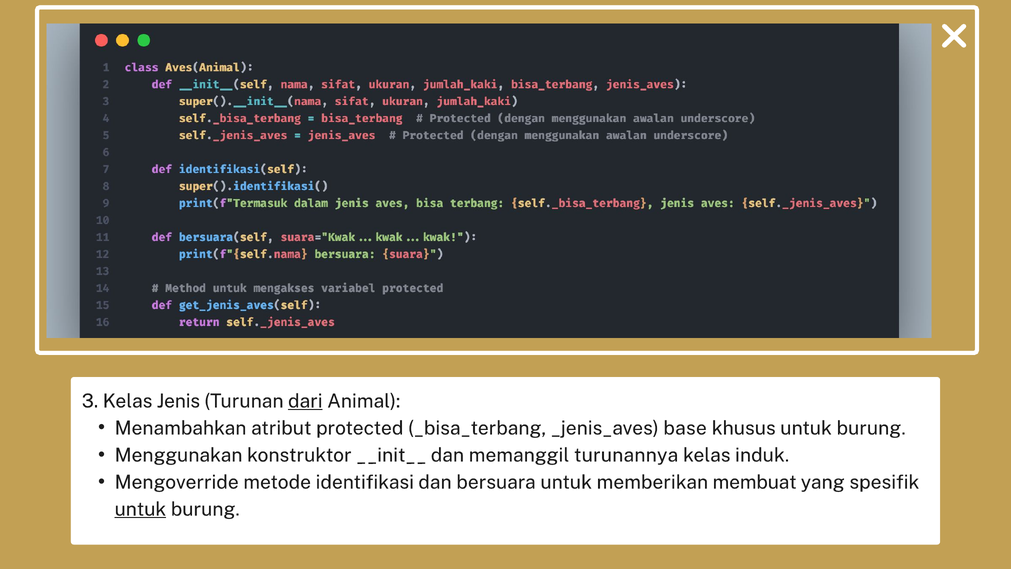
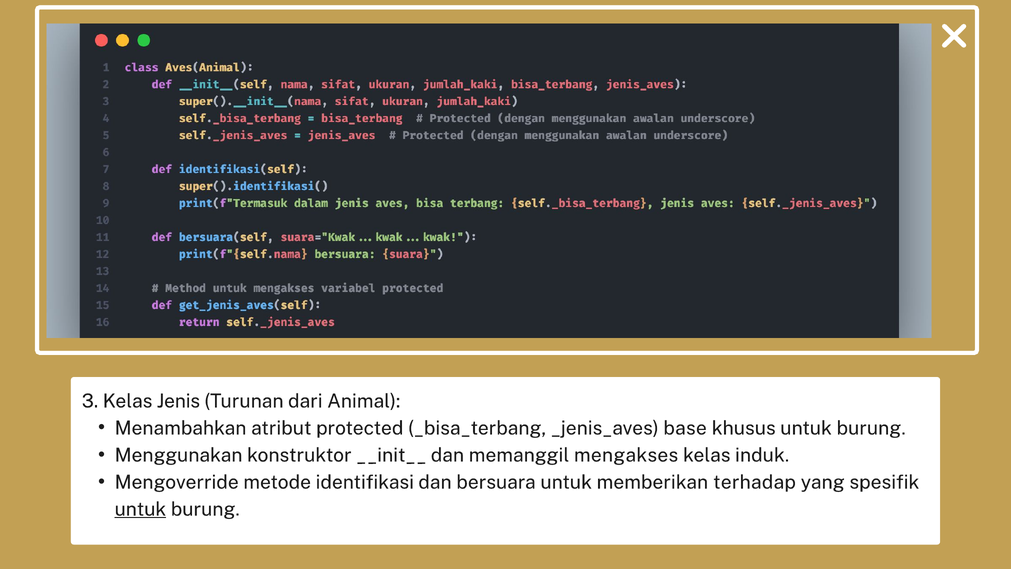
dari underline: present -> none
turunannya: turunannya -> mengakses
membuat: membuat -> terhadap
